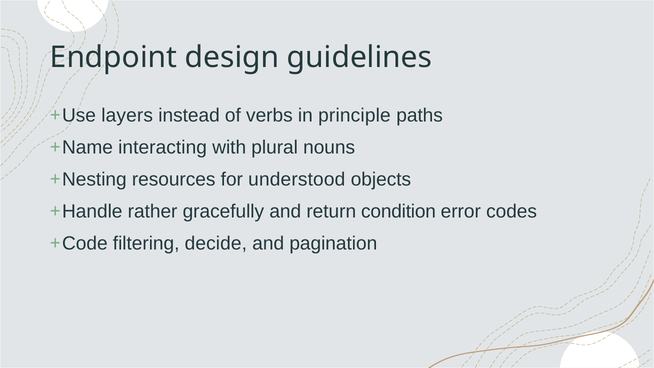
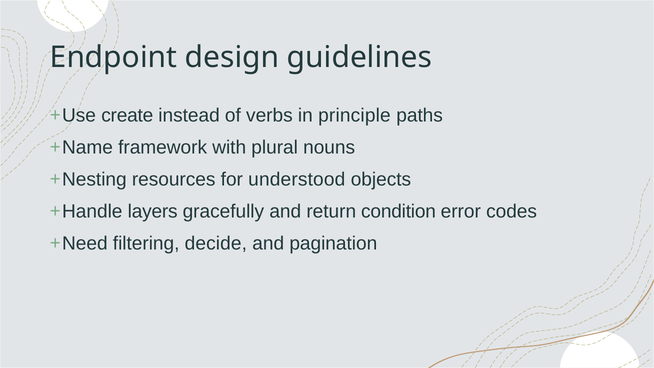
layers: layers -> create
interacting: interacting -> framework
rather: rather -> layers
Code: Code -> Need
